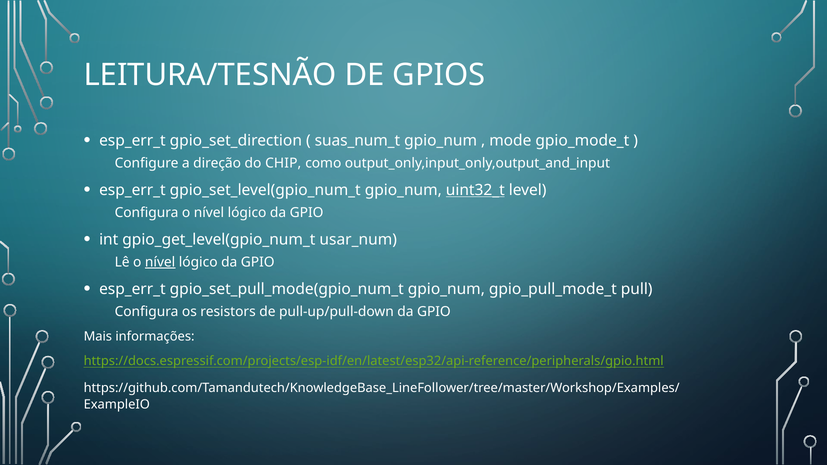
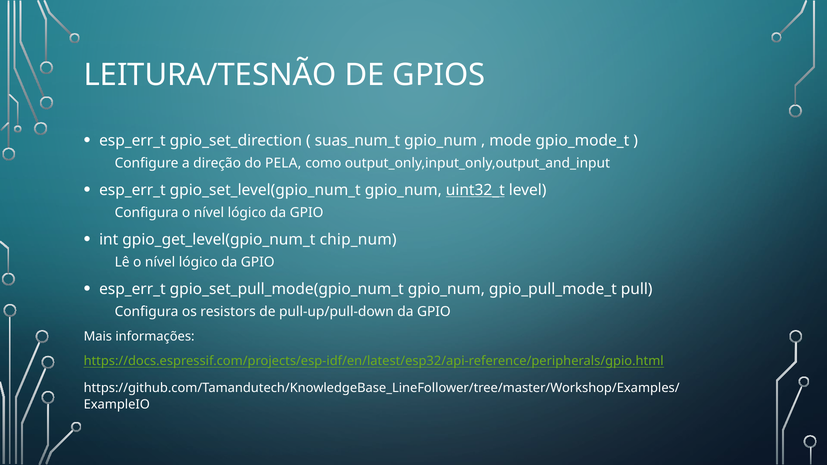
CHIP: CHIP -> PELA
usar_num: usar_num -> chip_num
nível at (160, 262) underline: present -> none
